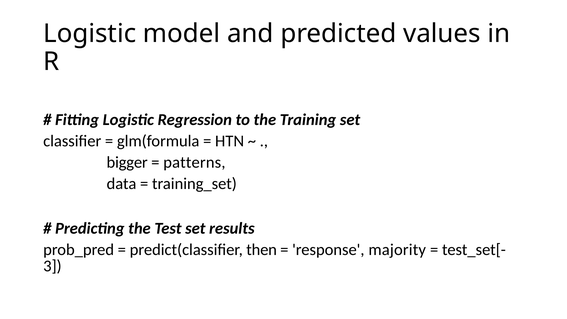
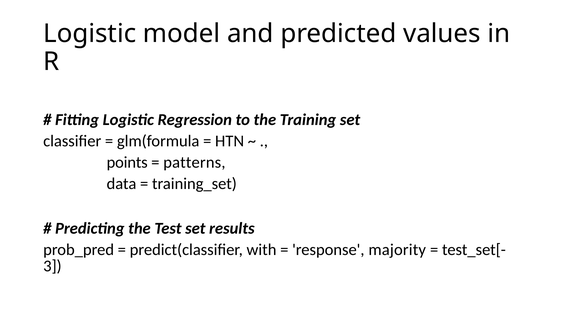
bigger: bigger -> points
then: then -> with
